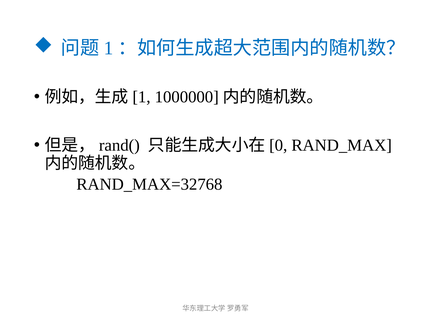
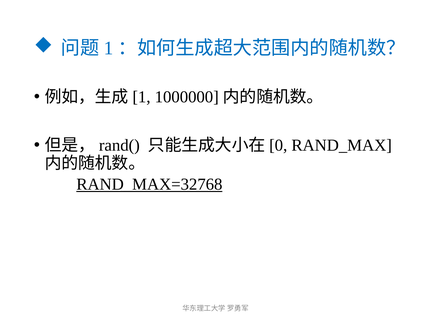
RAND_MAX=32768 underline: none -> present
